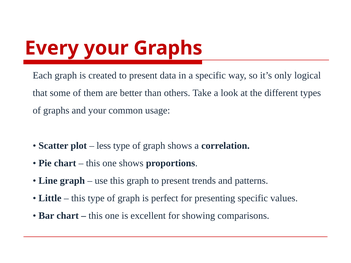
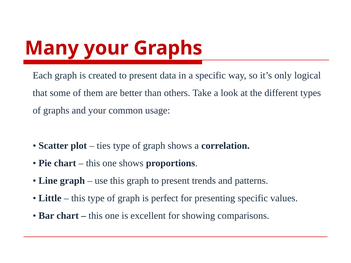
Every: Every -> Many
less: less -> ties
